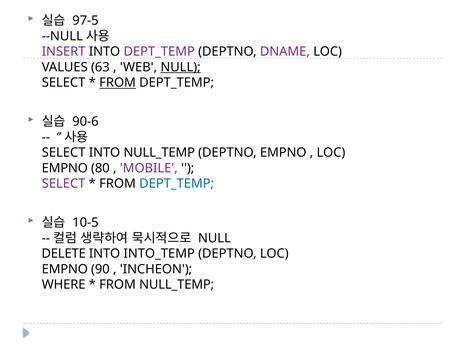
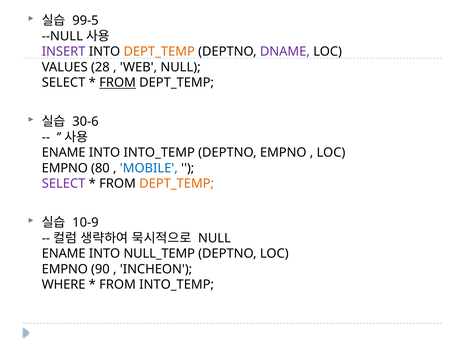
97-5: 97-5 -> 99-5
DEPT_TEMP at (159, 52) colour: purple -> orange
63: 63 -> 28
NULL at (181, 67) underline: present -> none
90-6: 90-6 -> 30-6
SELECT at (64, 153): SELECT -> ENAME
INTO NULL_TEMP: NULL_TEMP -> INTO_TEMP
MOBILE colour: purple -> blue
DEPT_TEMP at (177, 184) colour: blue -> orange
10-5: 10-5 -> 10-9
DELETE at (64, 253): DELETE -> ENAME
INTO_TEMP: INTO_TEMP -> NULL_TEMP
FROM NULL_TEMP: NULL_TEMP -> INTO_TEMP
